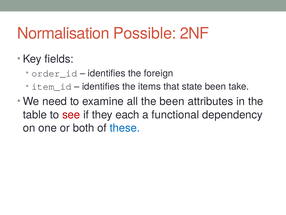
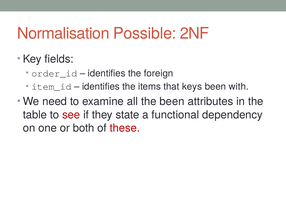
state: state -> keys
take: take -> with
each: each -> state
these colour: blue -> red
